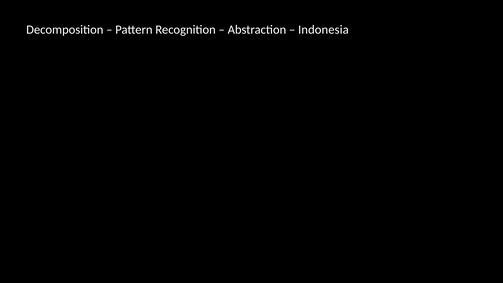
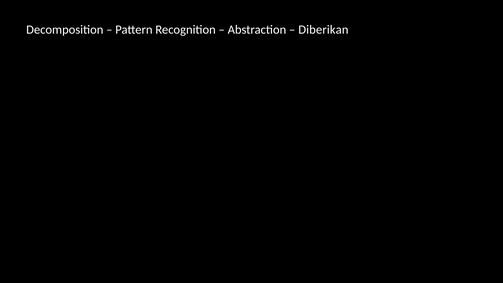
Indonesia: Indonesia -> Diberikan
